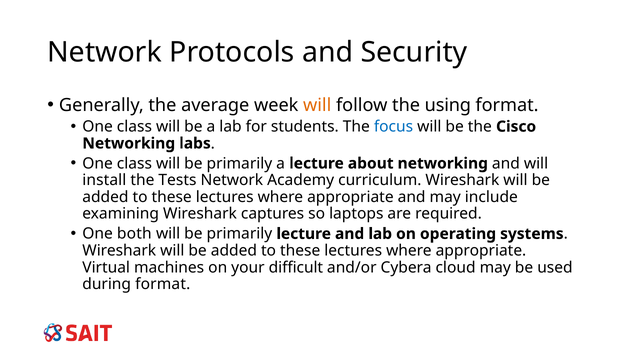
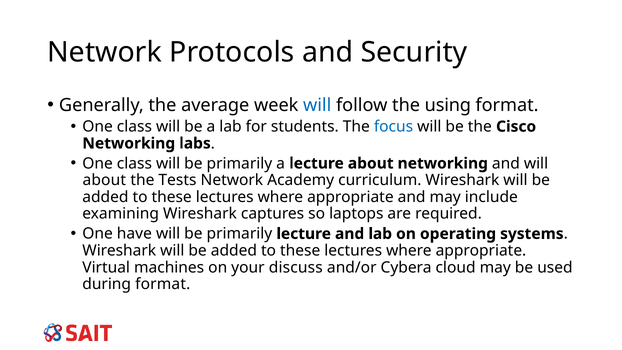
will at (317, 105) colour: orange -> blue
install at (104, 180): install -> about
both: both -> have
difficult: difficult -> discuss
